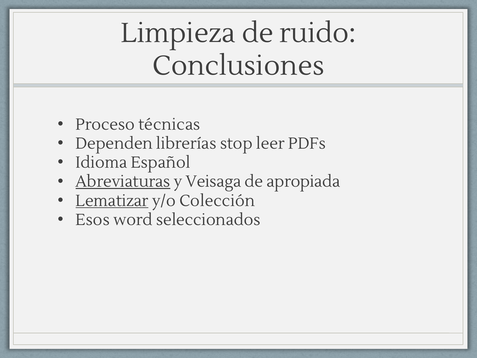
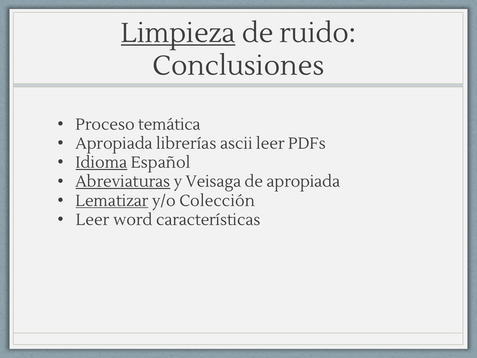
Limpieza underline: none -> present
técnicas: técnicas -> temática
Dependen at (114, 143): Dependen -> Apropiada
stop: stop -> ascii
Idioma underline: none -> present
Esos at (93, 220): Esos -> Leer
seleccionados: seleccionados -> características
